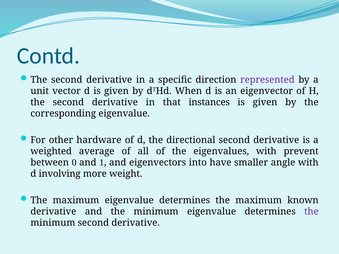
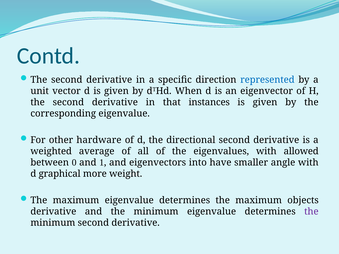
represented colour: purple -> blue
prevent: prevent -> allowed
involving: involving -> graphical
known: known -> objects
